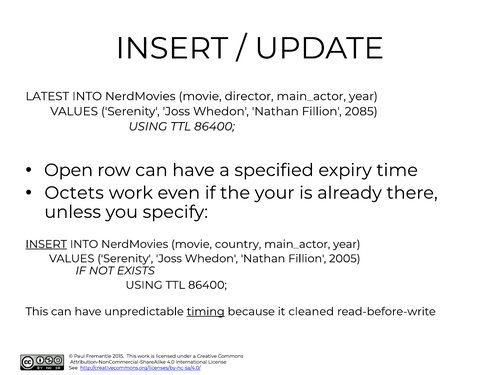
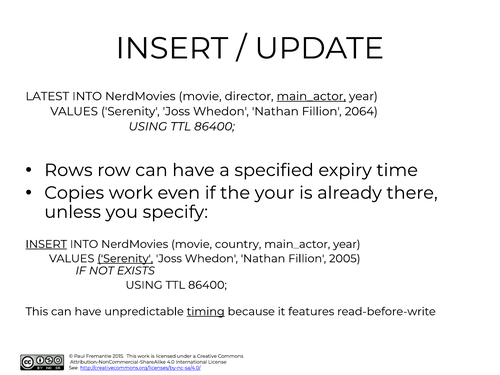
main_actor at (311, 96) underline: none -> present
2085: 2085 -> 2064
Open: Open -> Rows
Octets: Octets -> Copies
Serenity at (125, 259) underline: none -> present
cleaned: cleaned -> features
